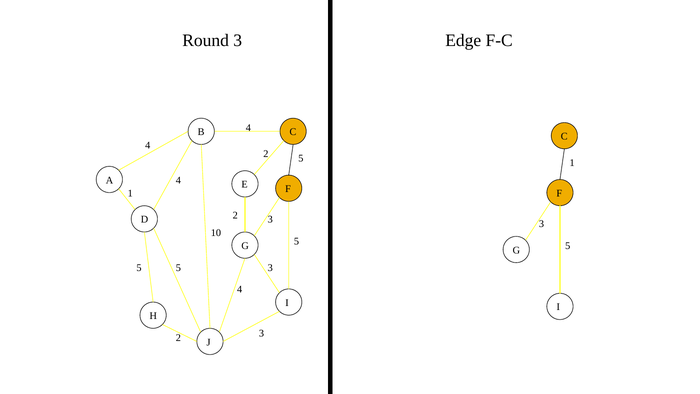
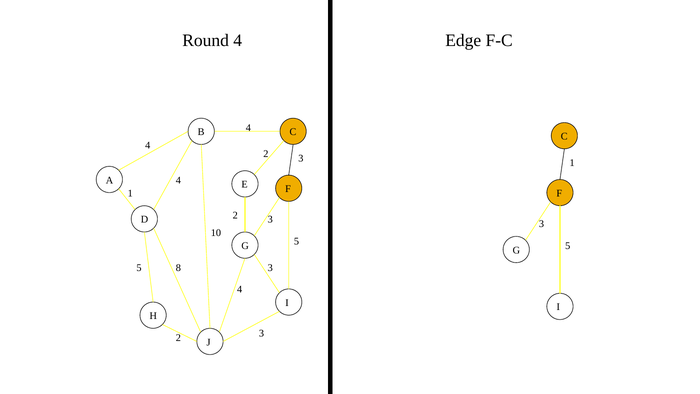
Round 3: 3 -> 4
5 at (301, 158): 5 -> 3
5 5: 5 -> 8
